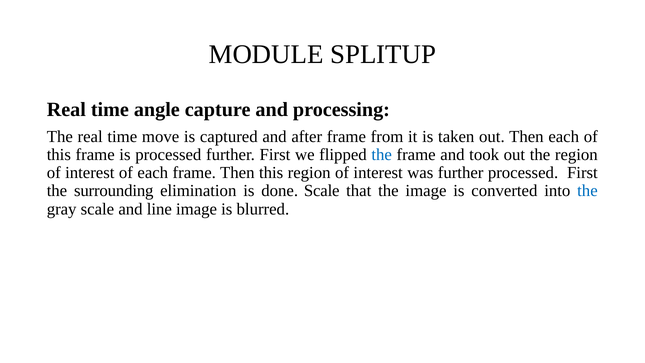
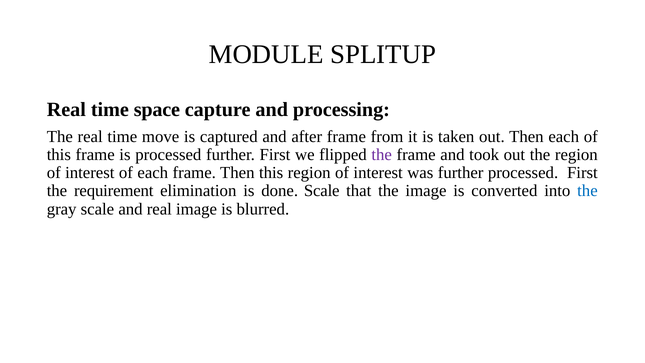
angle: angle -> space
the at (382, 155) colour: blue -> purple
surrounding: surrounding -> requirement
and line: line -> real
